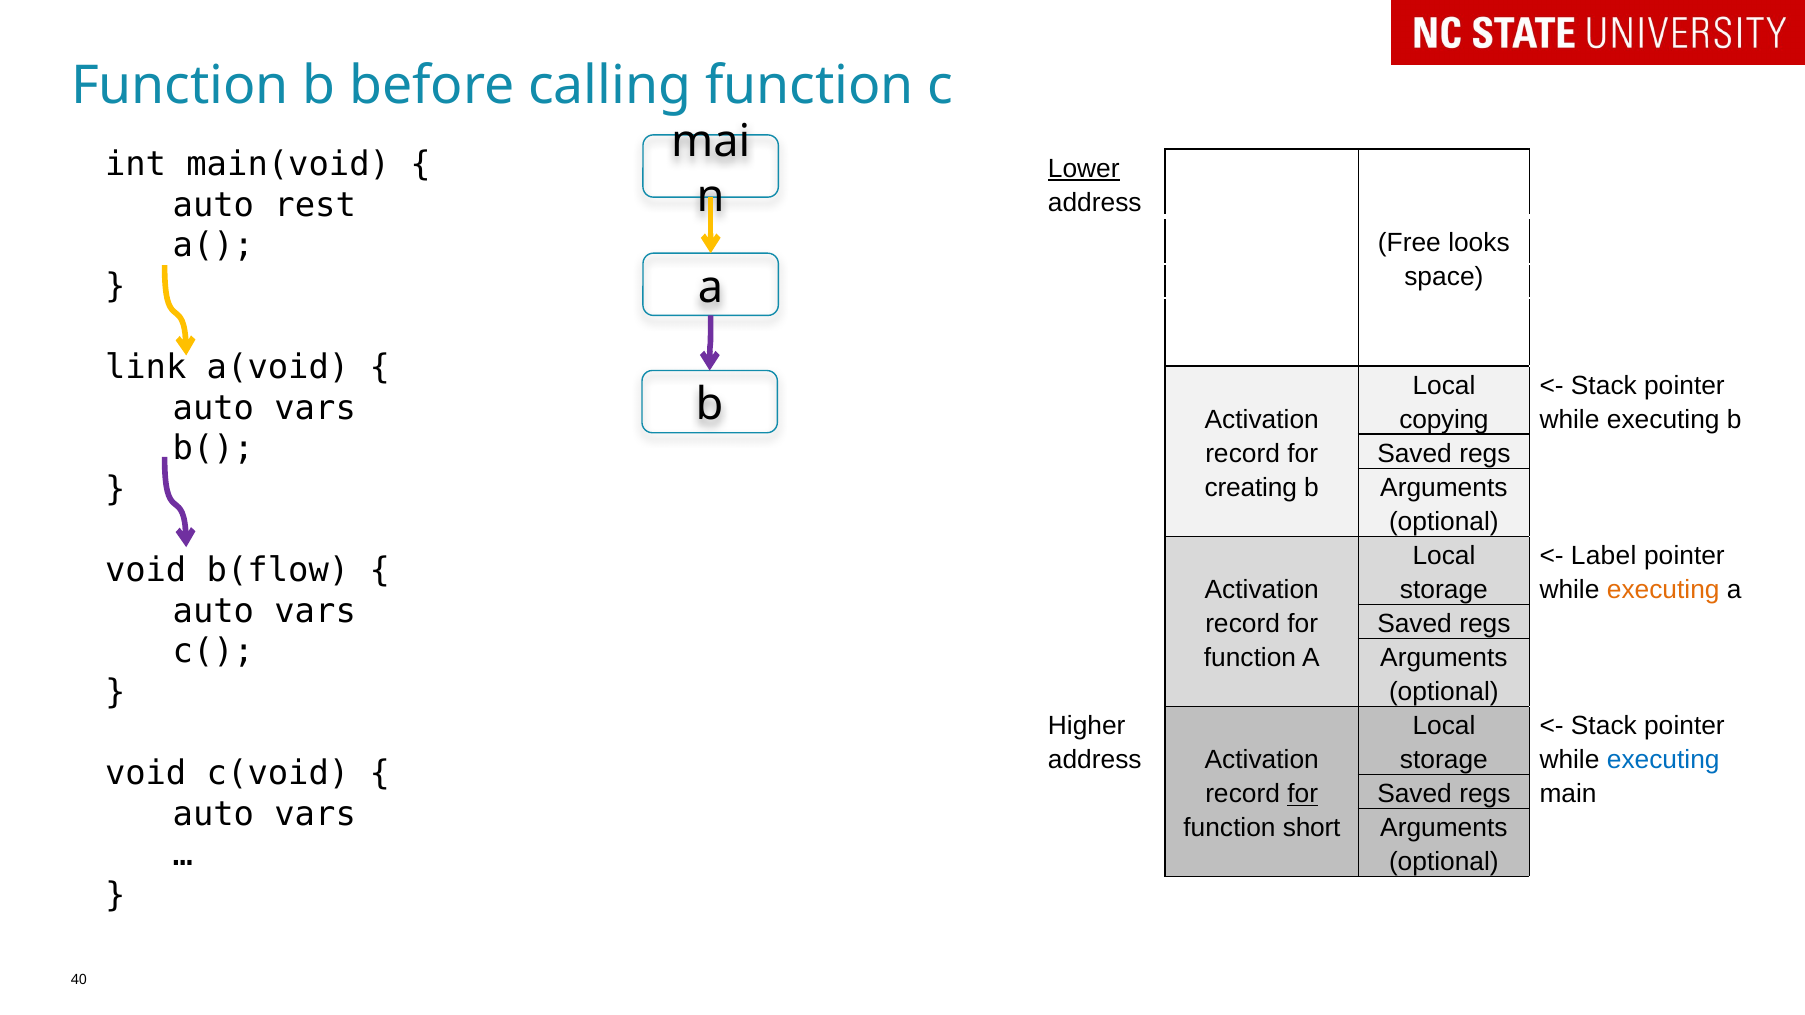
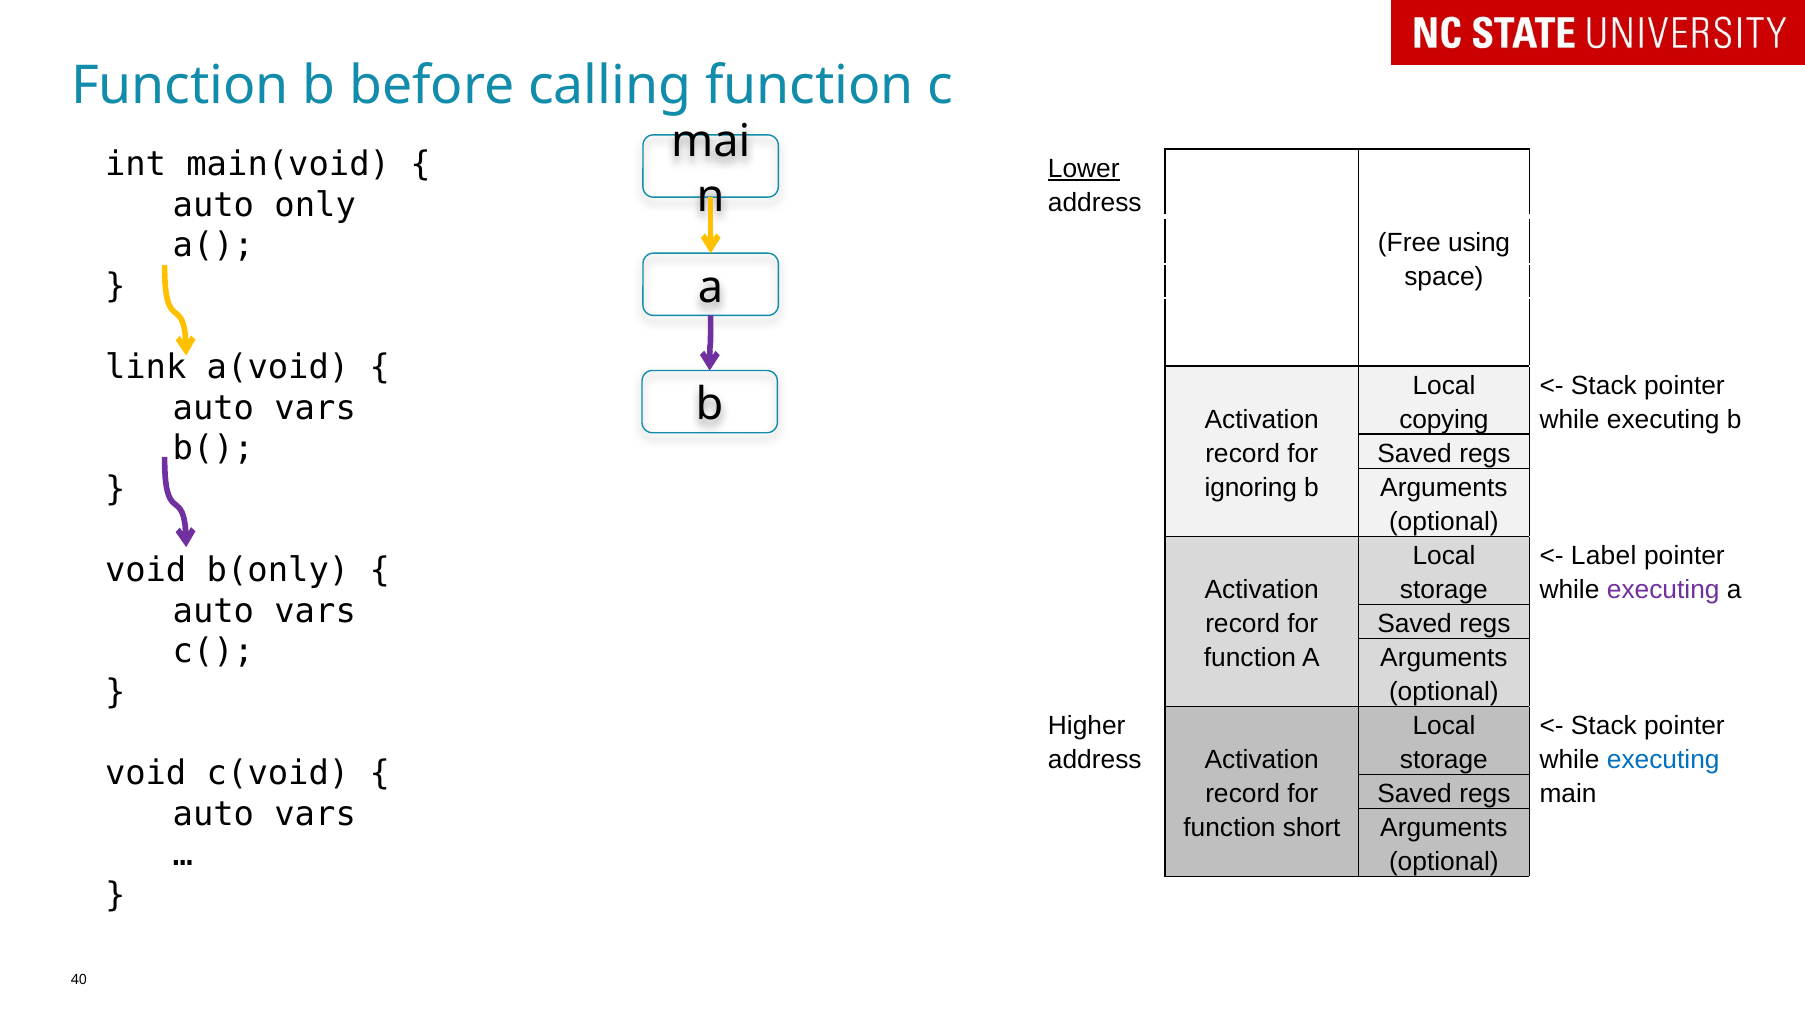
rest: rest -> only
looks: looks -> using
creating: creating -> ignoring
b(flow: b(flow -> b(only
executing at (1663, 590) colour: orange -> purple
for at (1303, 794) underline: present -> none
